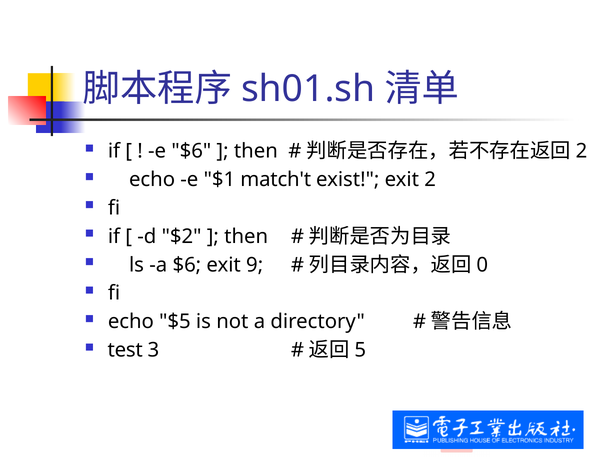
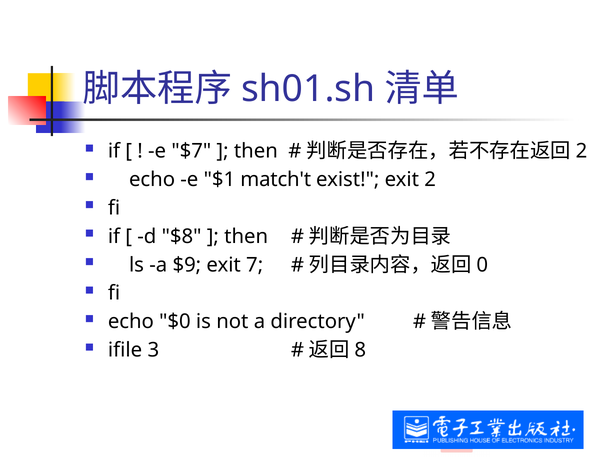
e $6: $6 -> $7
$2: $2 -> $8
a $6: $6 -> $9
9: 9 -> 7
$5: $5 -> $0
test: test -> ifile
5: 5 -> 8
